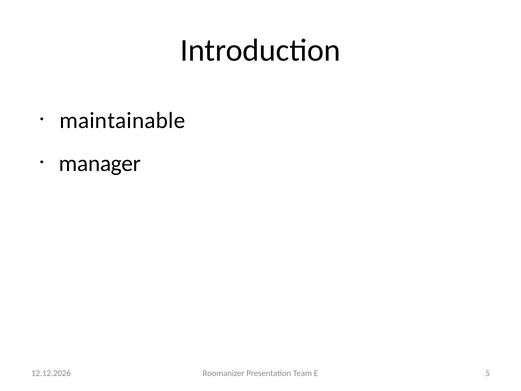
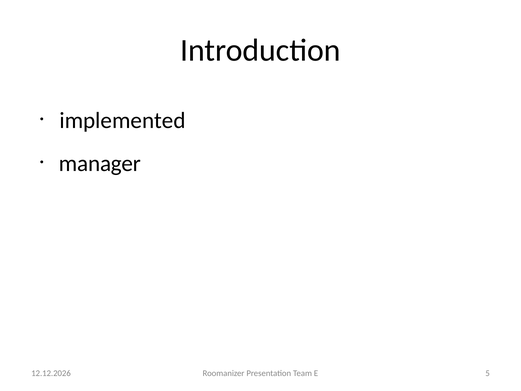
maintainable: maintainable -> implemented
